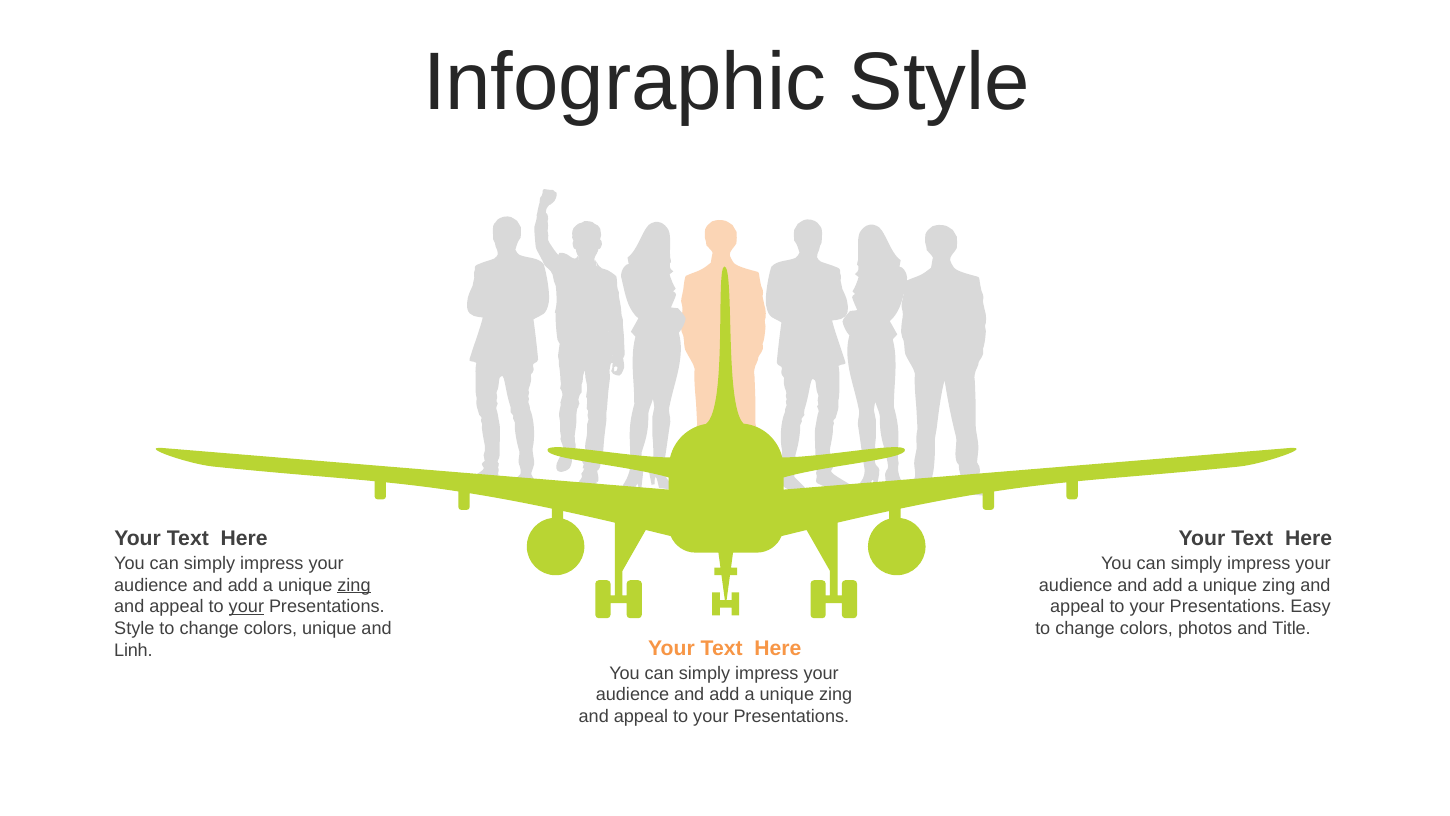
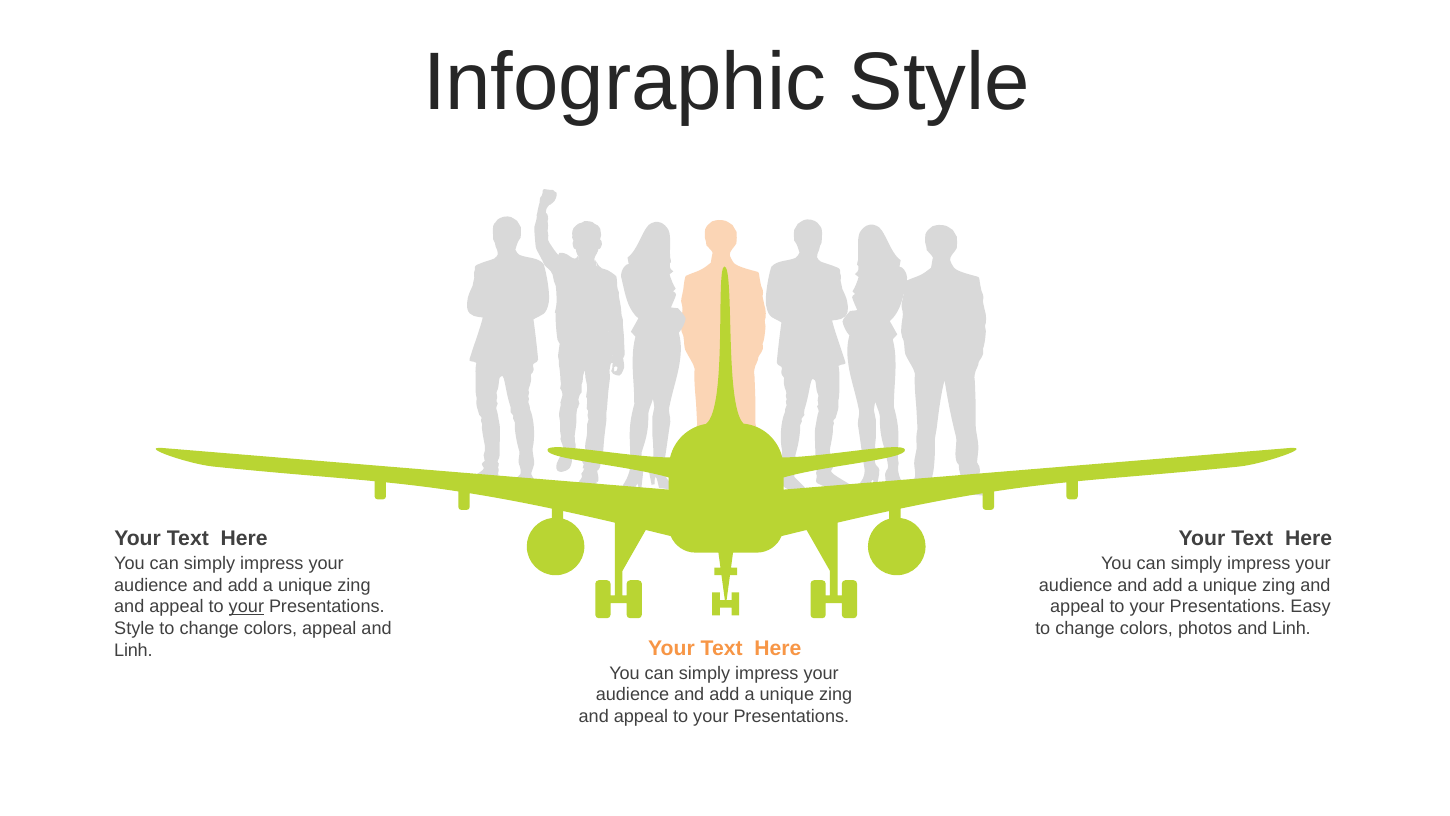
zing at (354, 585) underline: present -> none
colors unique: unique -> appeal
photos and Title: Title -> Linh
